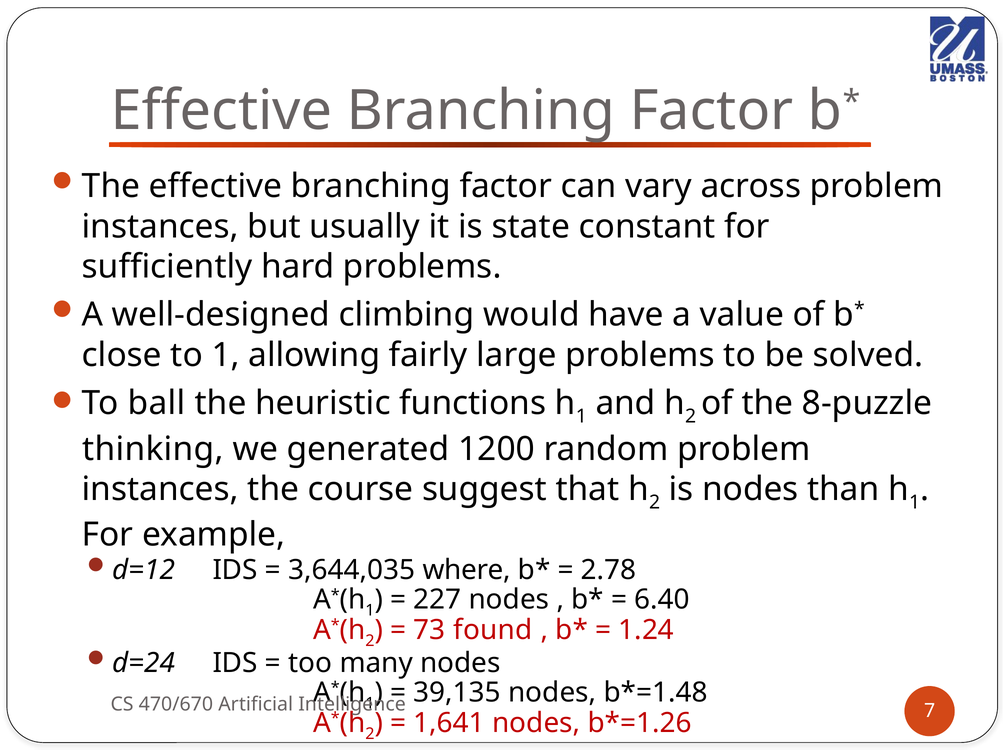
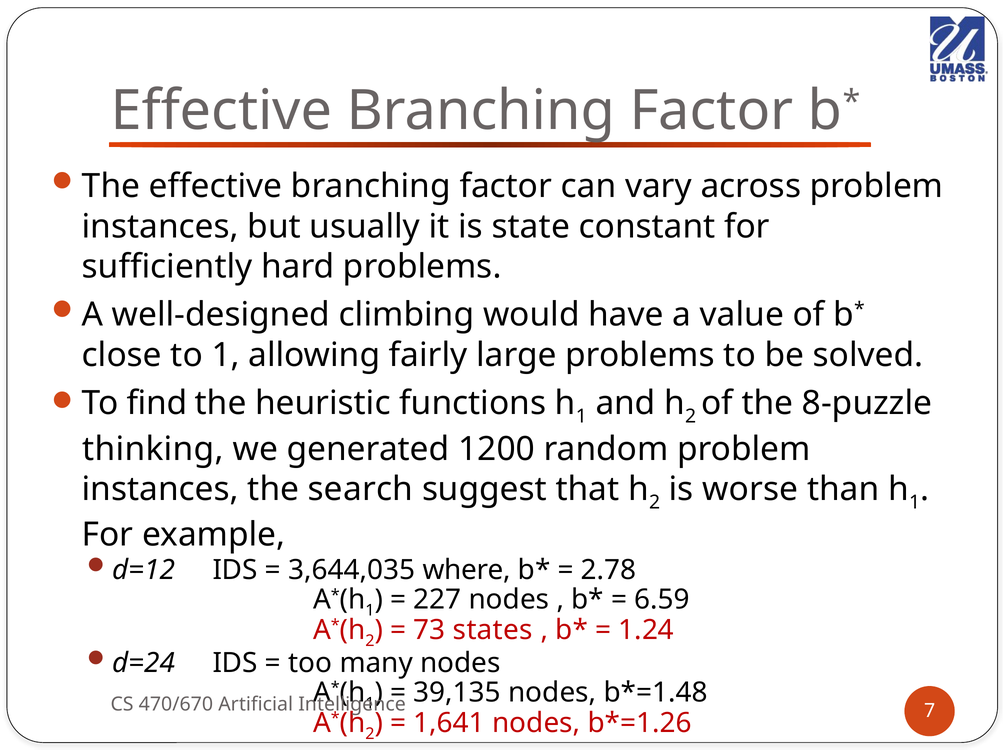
ball: ball -> find
the course: course -> search
is nodes: nodes -> worse
6.40: 6.40 -> 6.59
found: found -> states
